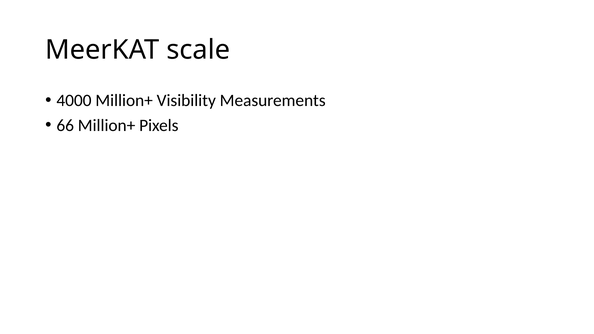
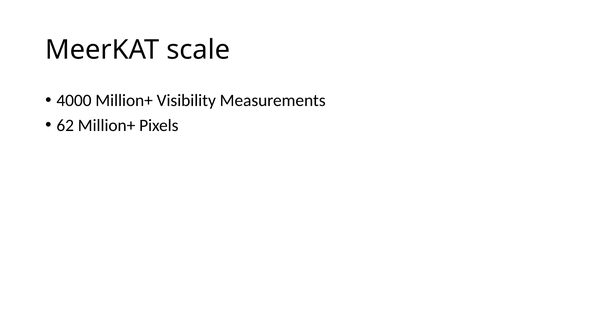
66: 66 -> 62
